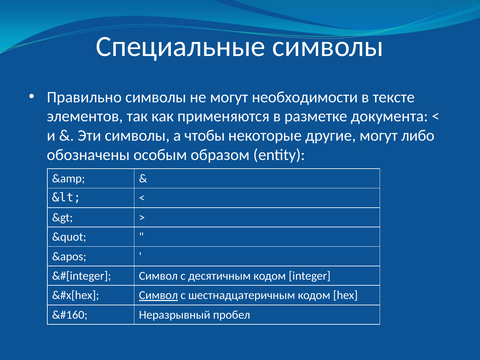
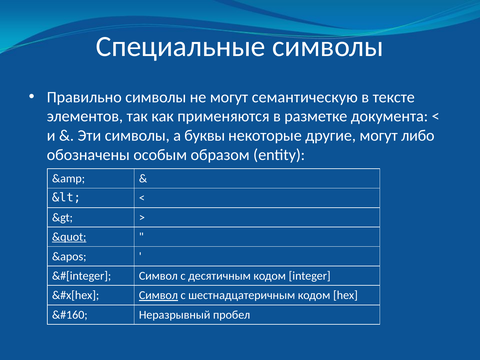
необходимости: необходимости -> семантическую
чтобы: чтобы -> буквы
&quot underline: none -> present
